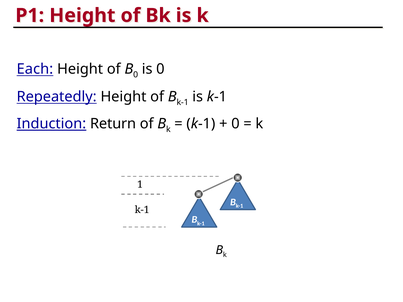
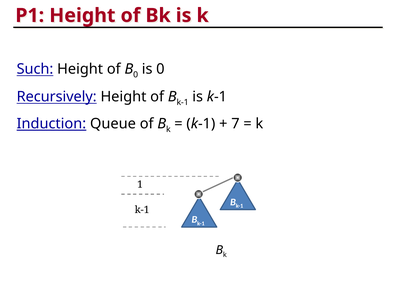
Each: Each -> Such
Repeatedly: Repeatedly -> Recursively
Return: Return -> Queue
0 at (235, 124): 0 -> 7
